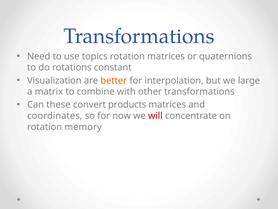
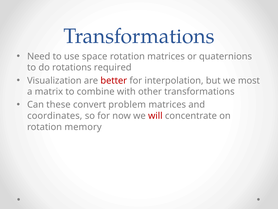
topics: topics -> space
constant: constant -> required
better colour: orange -> red
large: large -> most
products: products -> problem
